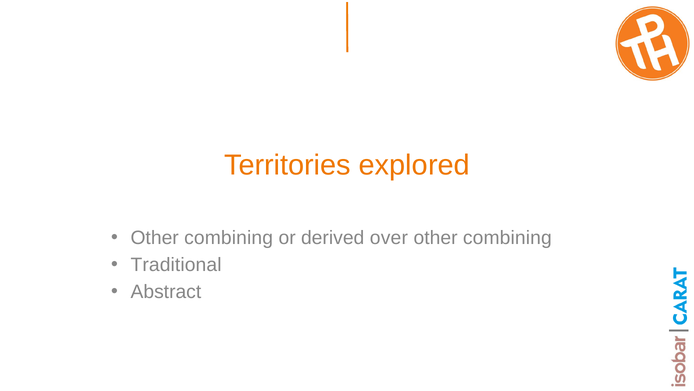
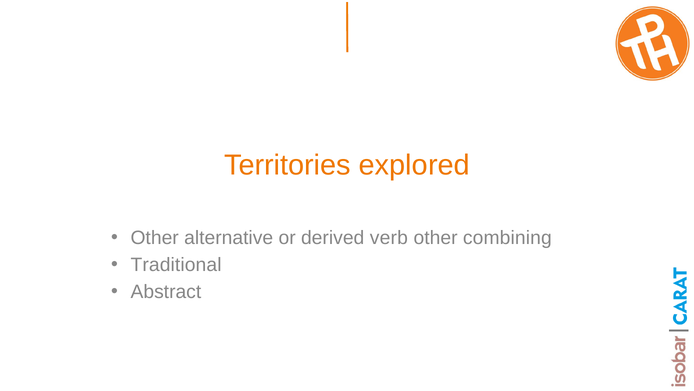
combining at (229, 238): combining -> alternative
over: over -> verb
